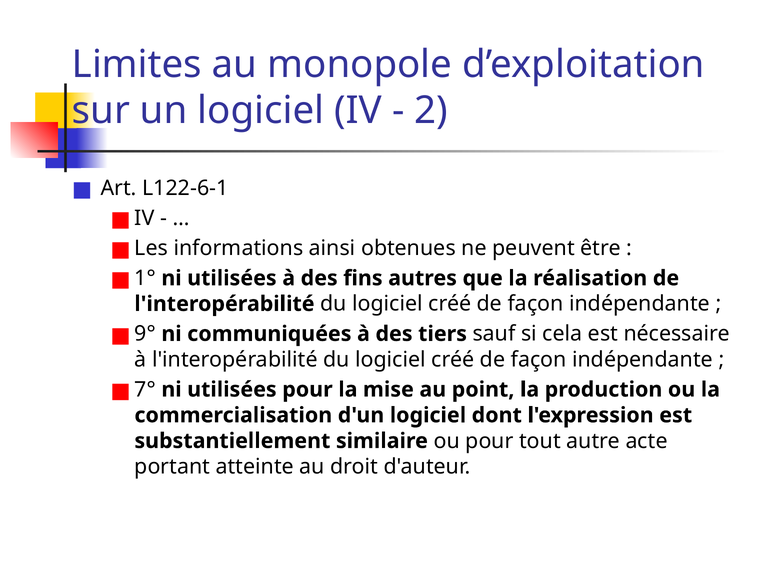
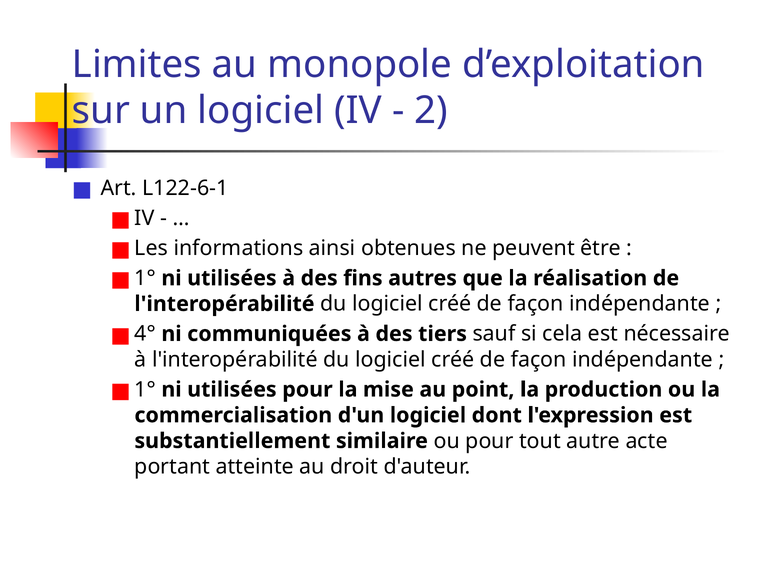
9°: 9° -> 4°
7° at (145, 389): 7° -> 1°
